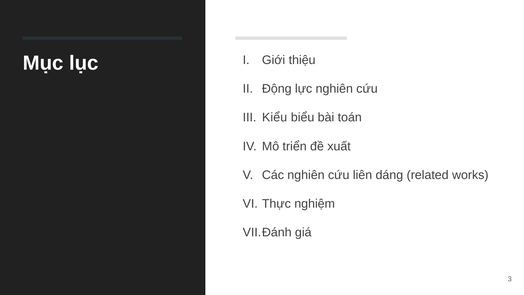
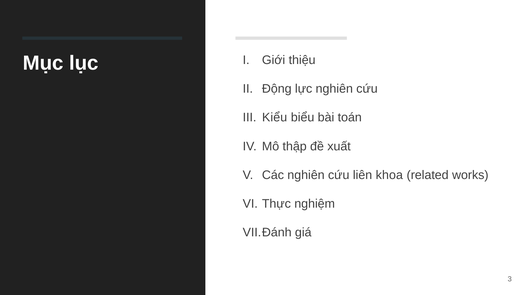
triển: triển -> thập
dáng: dáng -> khoa
